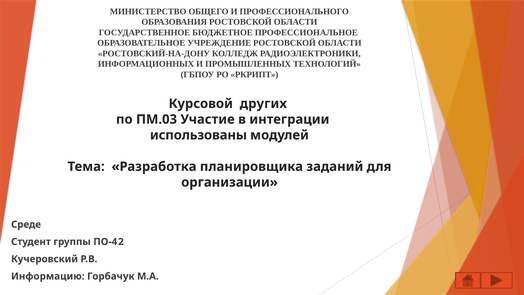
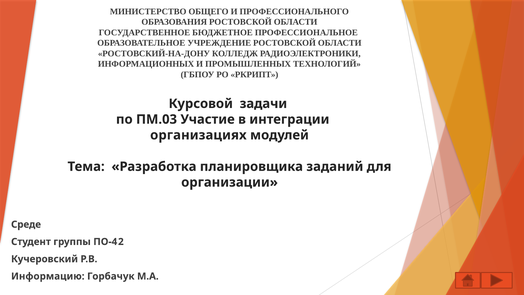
других: других -> задачи
использованы: использованы -> организациях
